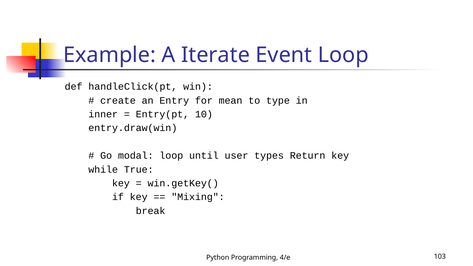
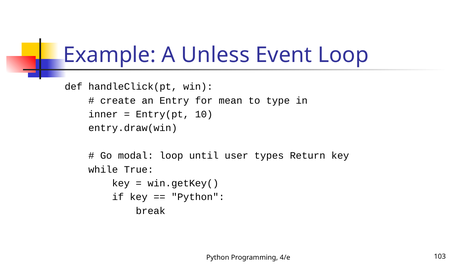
Iterate: Iterate -> Unless
Mixing at (198, 197): Mixing -> Python
